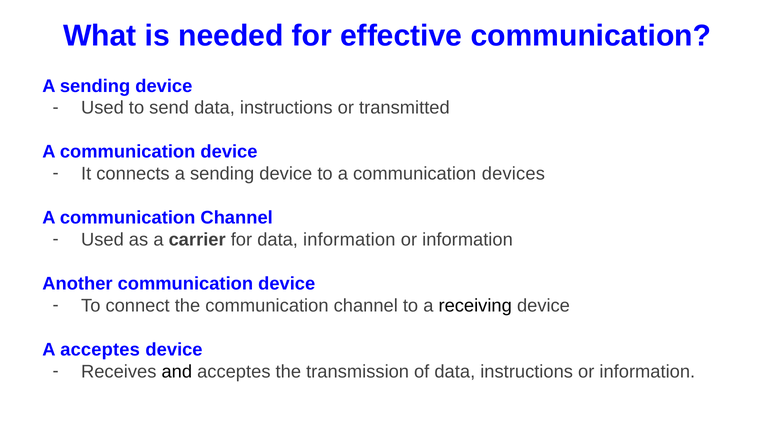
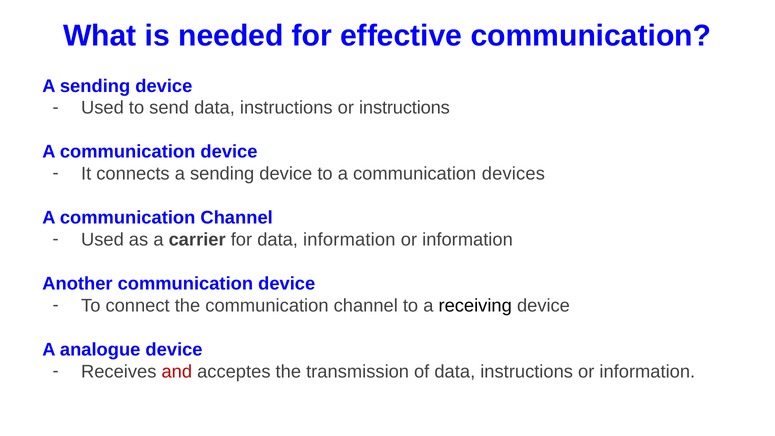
or transmitted: transmitted -> instructions
A acceptes: acceptes -> analogue
and colour: black -> red
